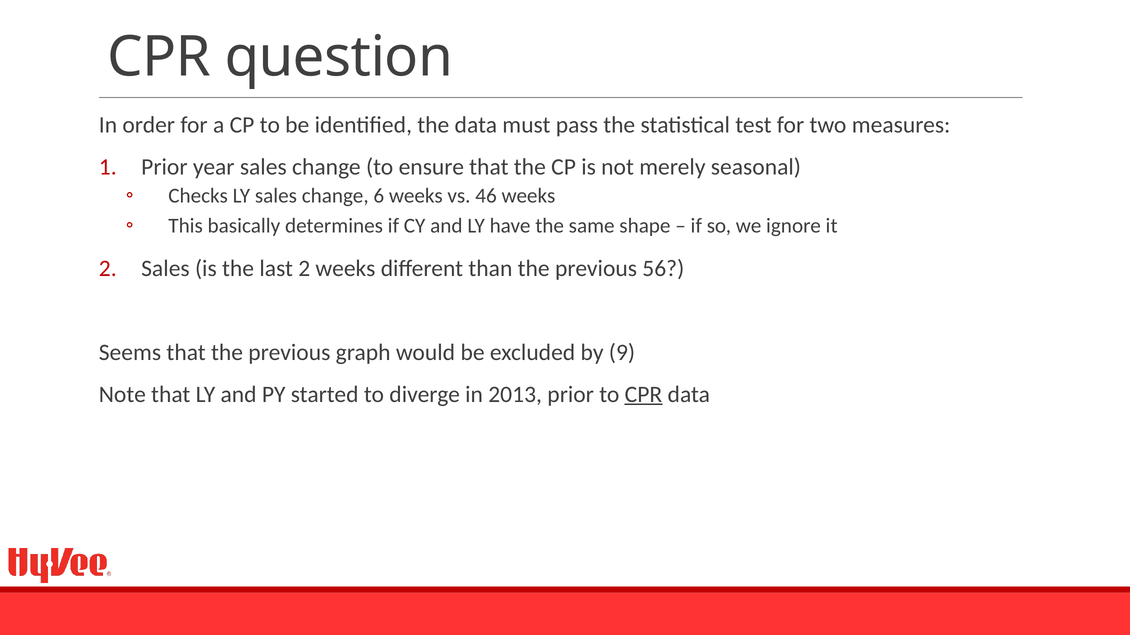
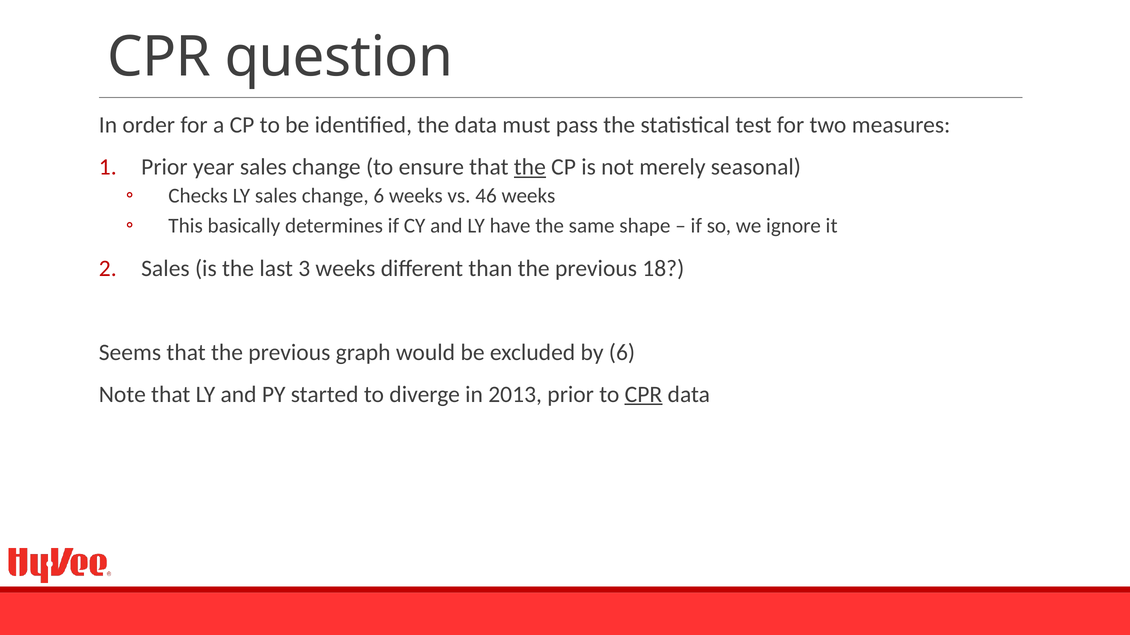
the at (530, 167) underline: none -> present
last 2: 2 -> 3
56: 56 -> 18
by 9: 9 -> 6
